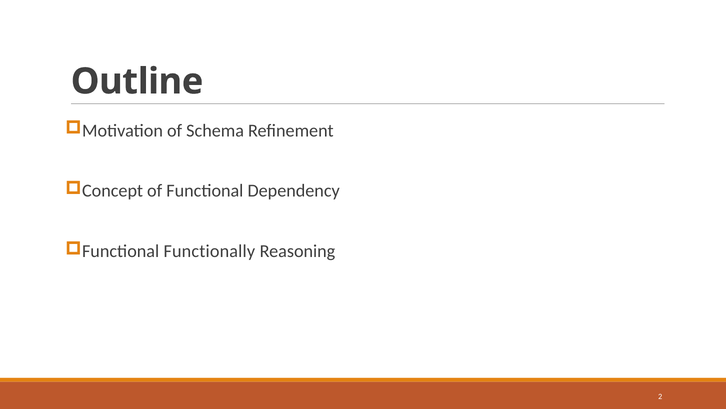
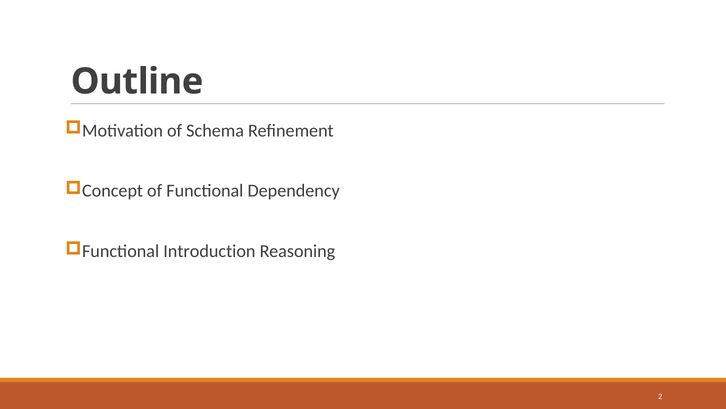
Functionally: Functionally -> Introduction
